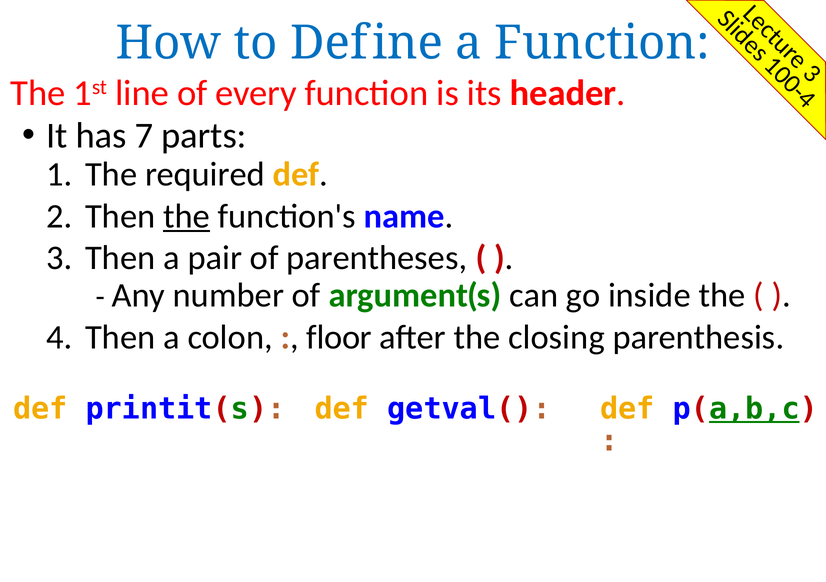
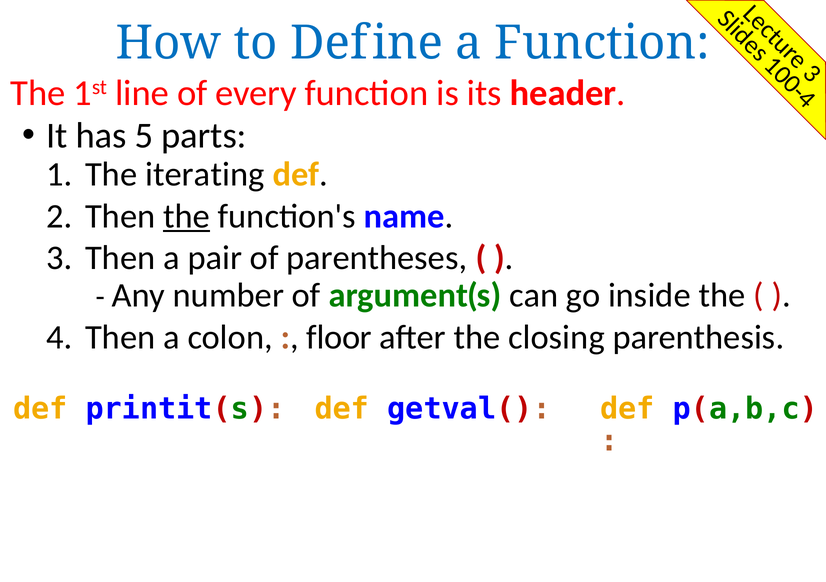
7: 7 -> 5
required: required -> iterating
a,b,c underline: present -> none
